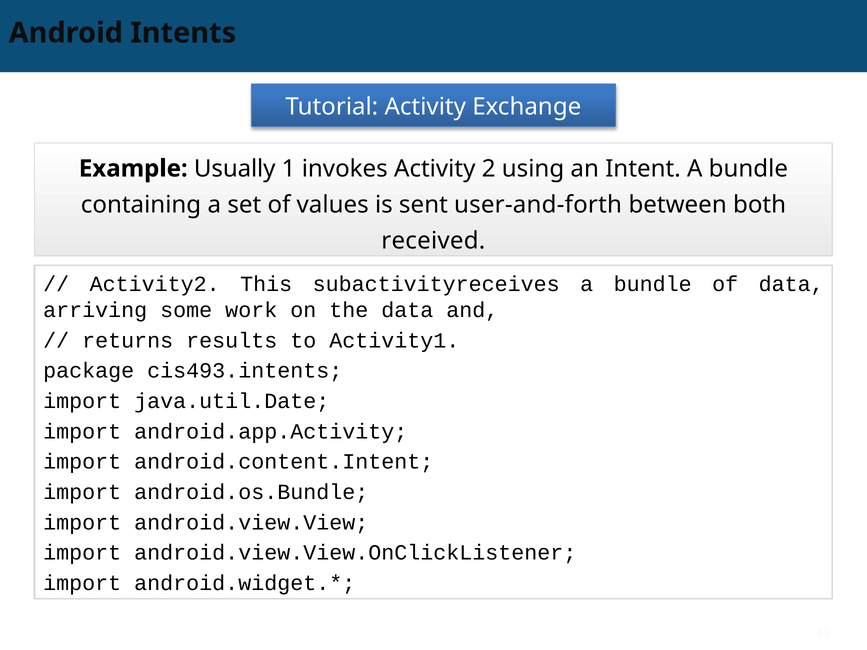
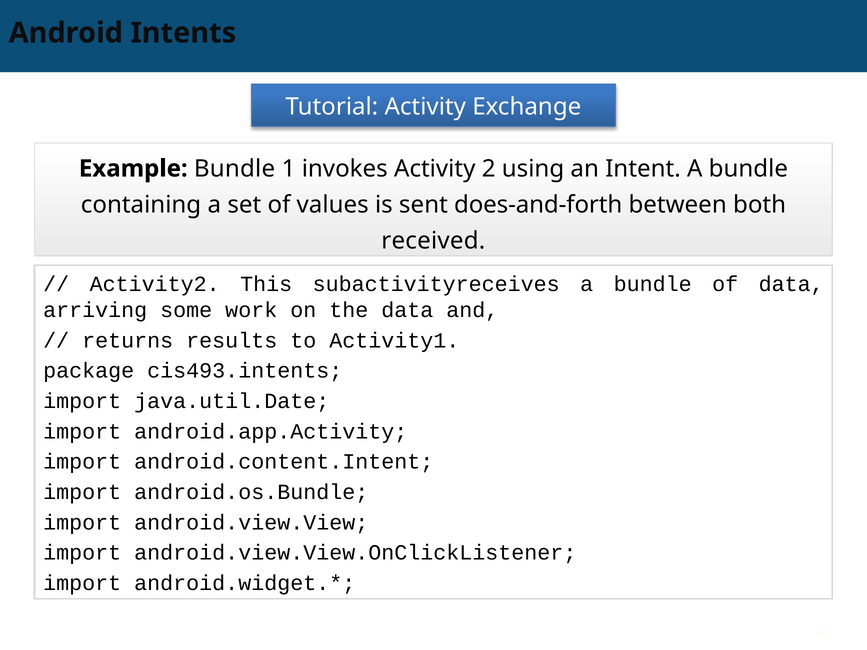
Example Usually: Usually -> Bundle
user-and-forth: user-and-forth -> does-and-forth
